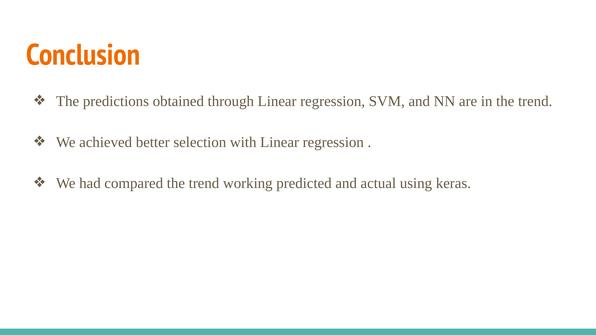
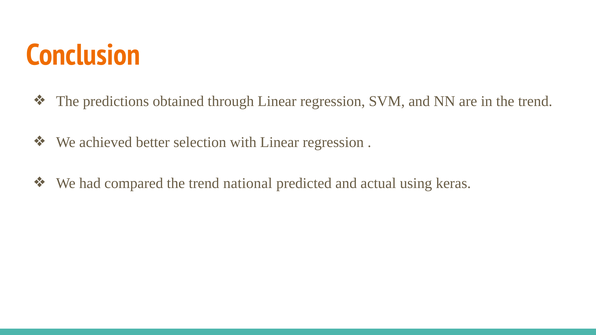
working: working -> national
